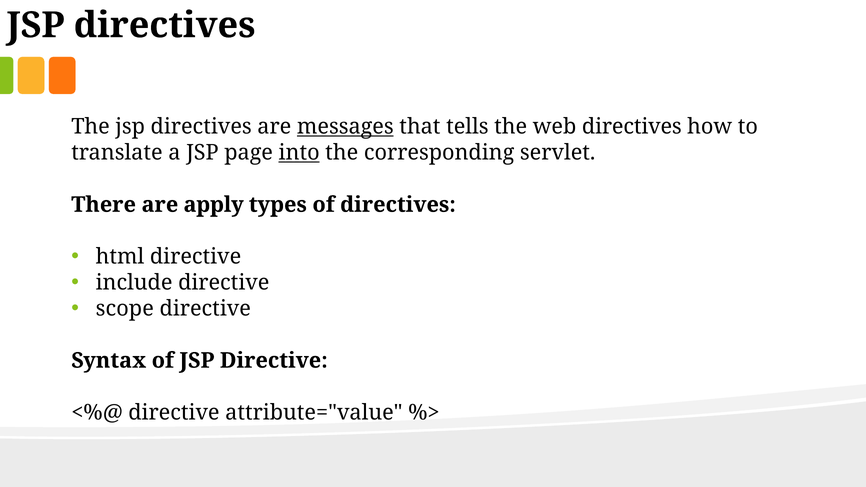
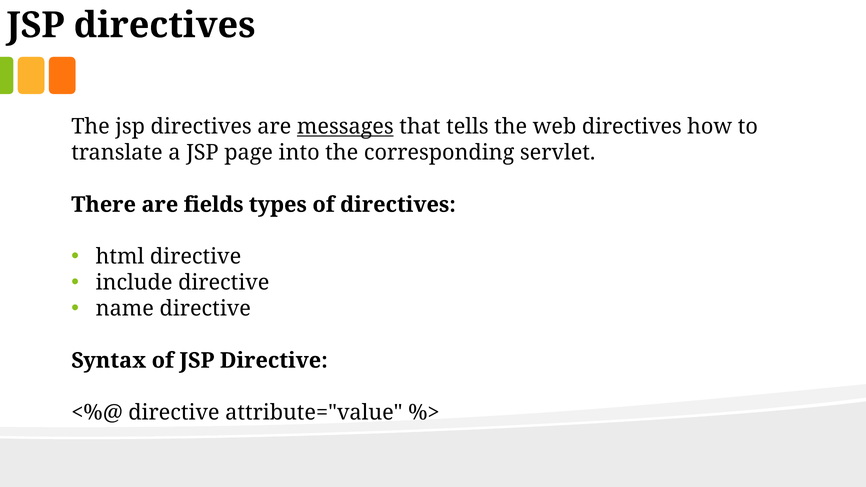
into underline: present -> none
apply: apply -> fields
scope: scope -> name
